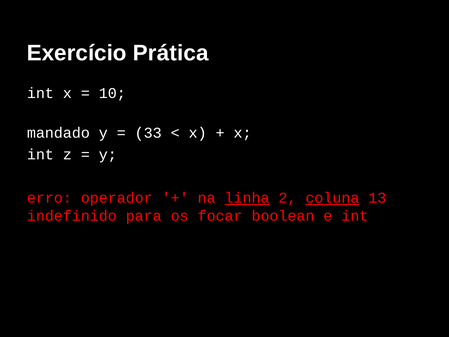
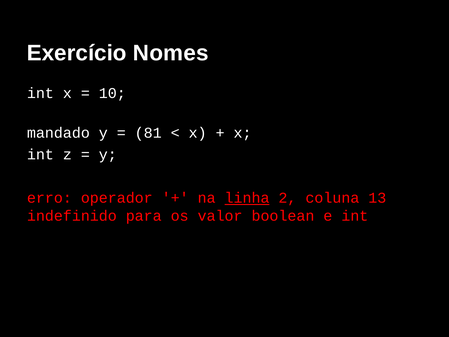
Prática: Prática -> Nomes
33: 33 -> 81
coluna underline: present -> none
focar: focar -> valor
